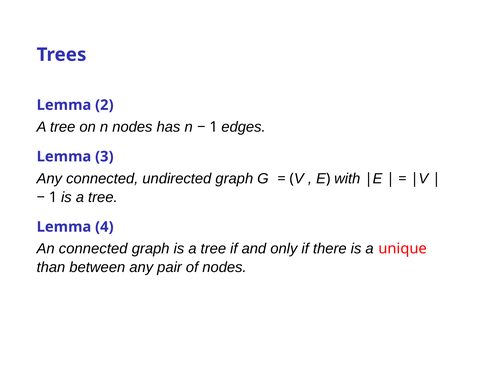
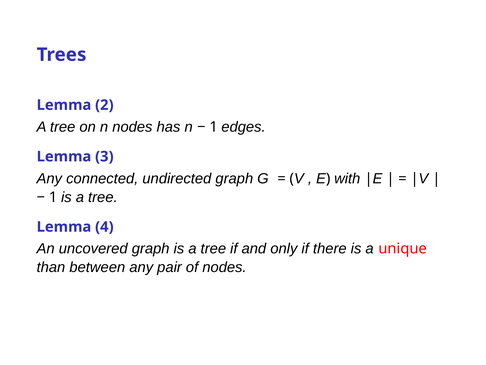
An connected: connected -> uncovered
